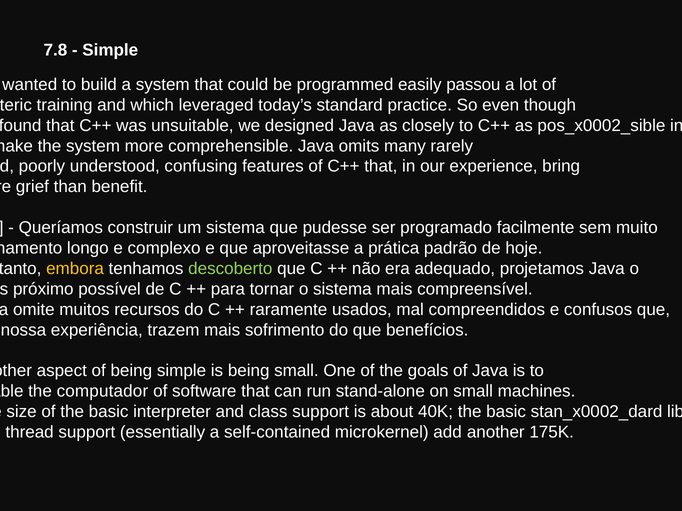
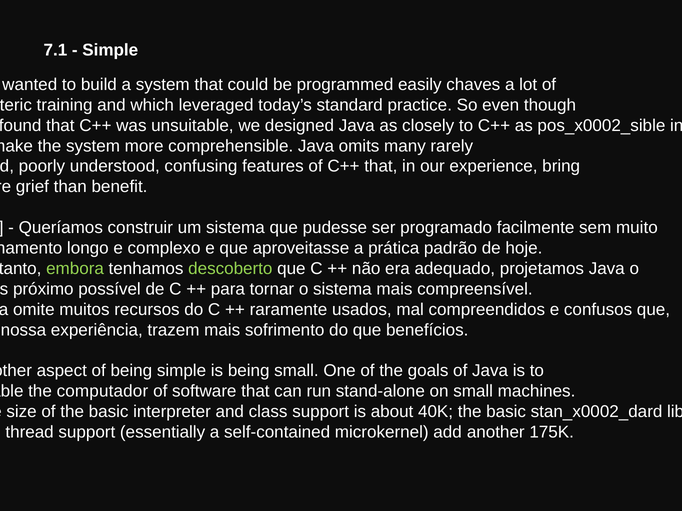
7.8: 7.8 -> 7.1
passou: passou -> chaves
embora colour: yellow -> light green
